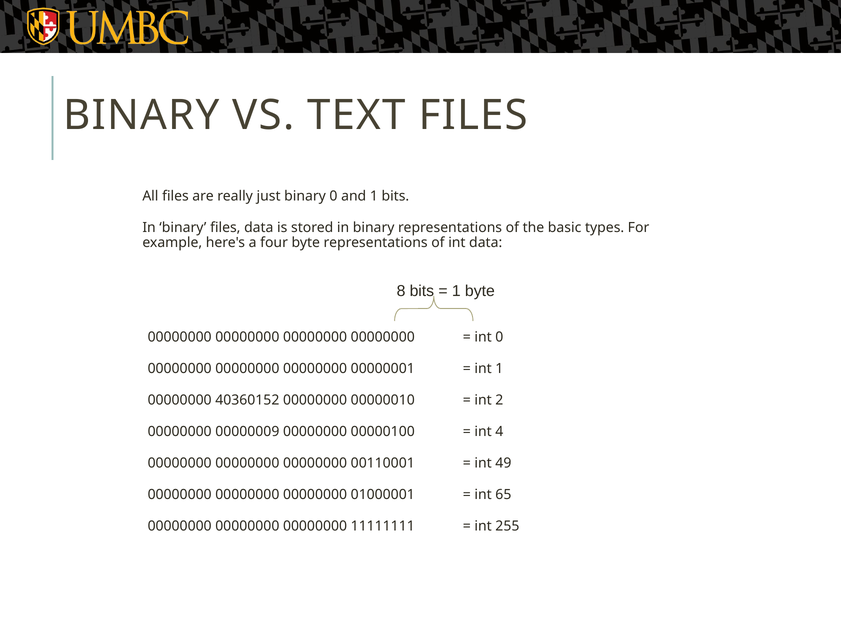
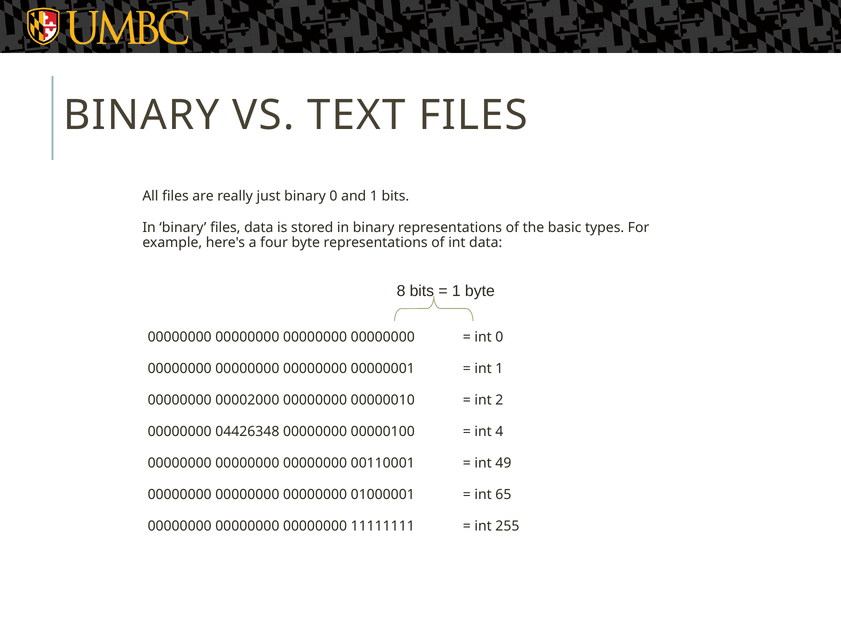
40360152: 40360152 -> 00002000
00000009: 00000009 -> 04426348
